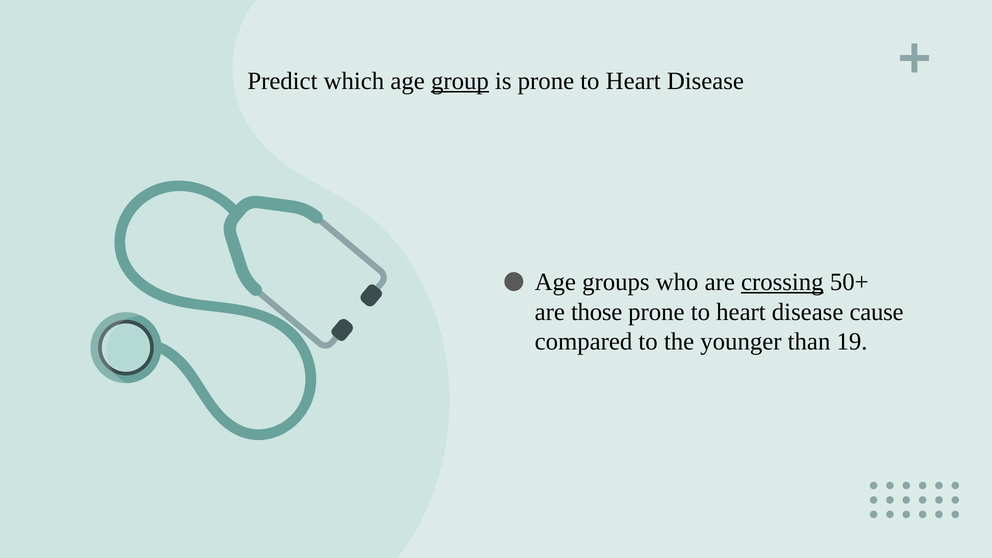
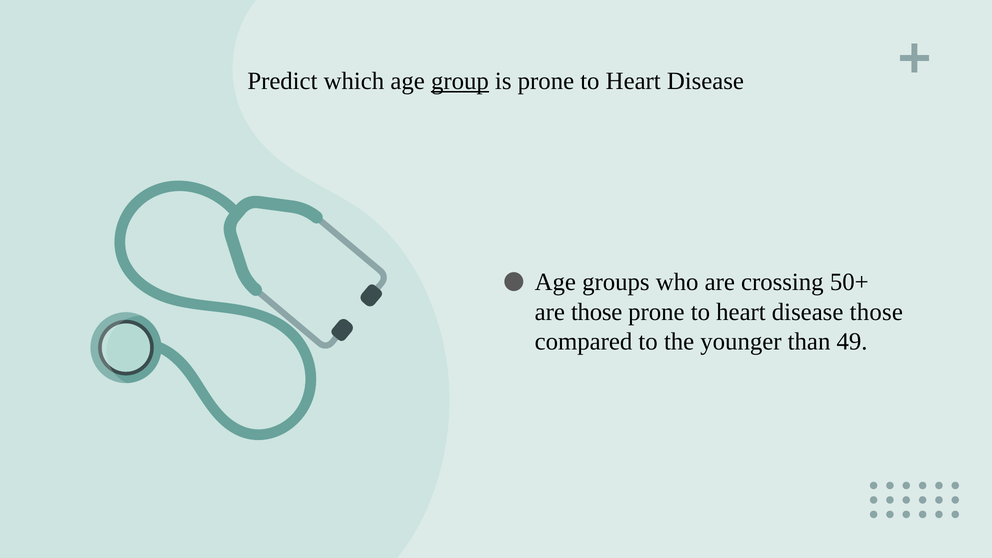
crossing underline: present -> none
disease cause: cause -> those
19: 19 -> 49
